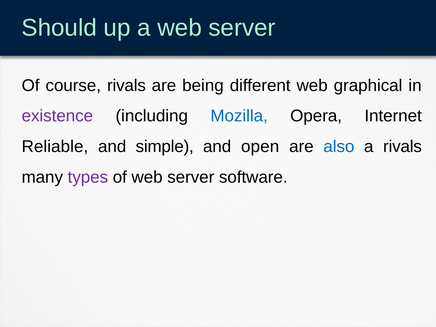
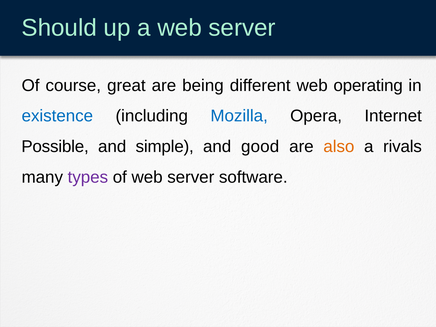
course rivals: rivals -> great
graphical: graphical -> operating
existence colour: purple -> blue
Reliable: Reliable -> Possible
open: open -> good
also colour: blue -> orange
